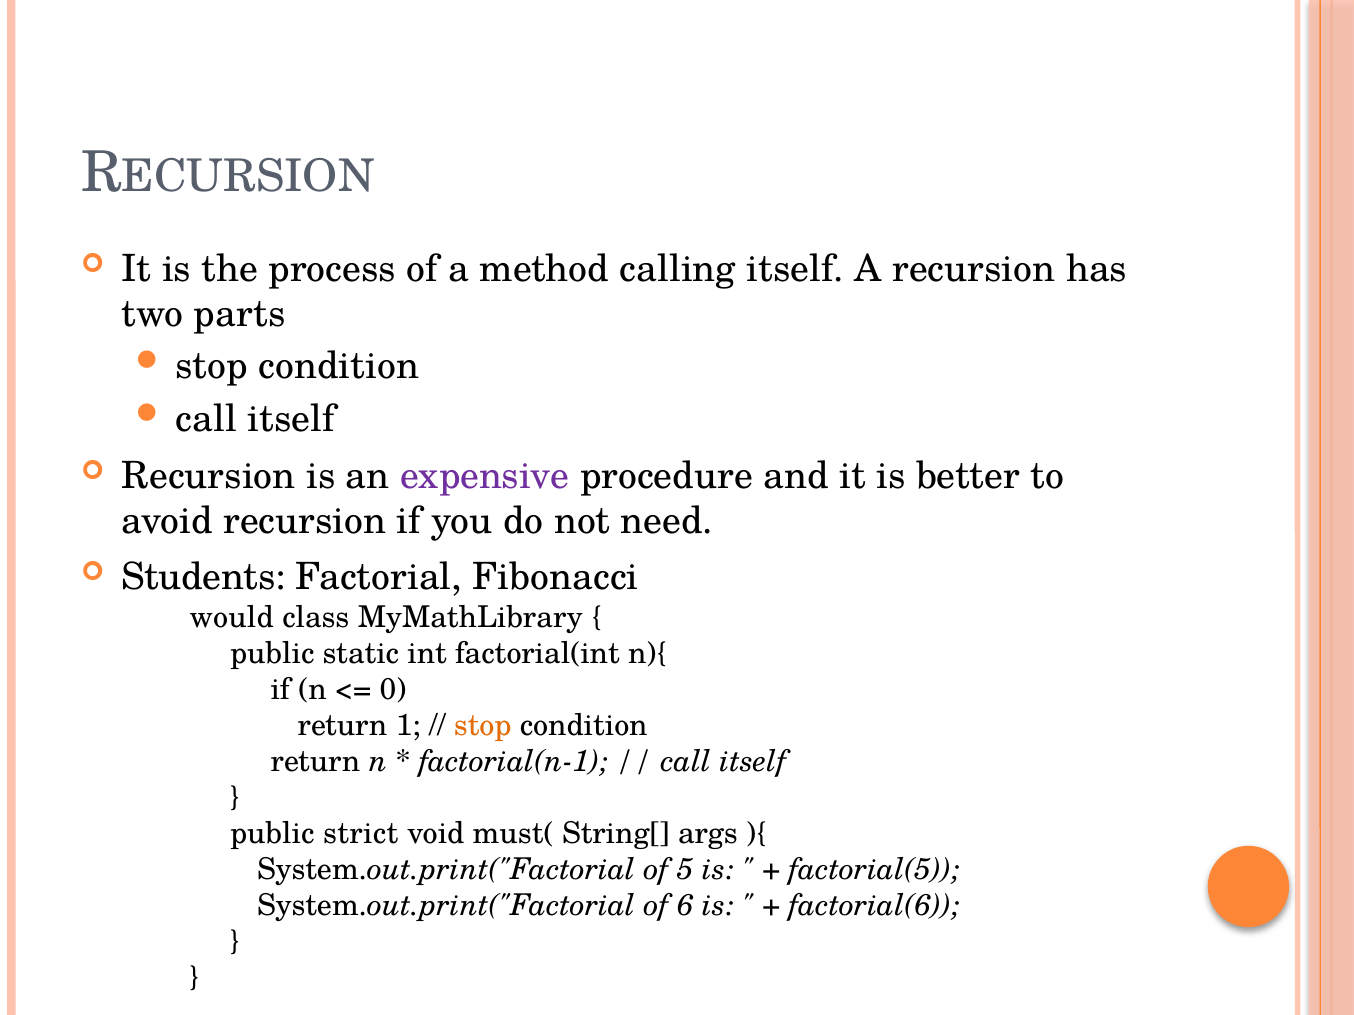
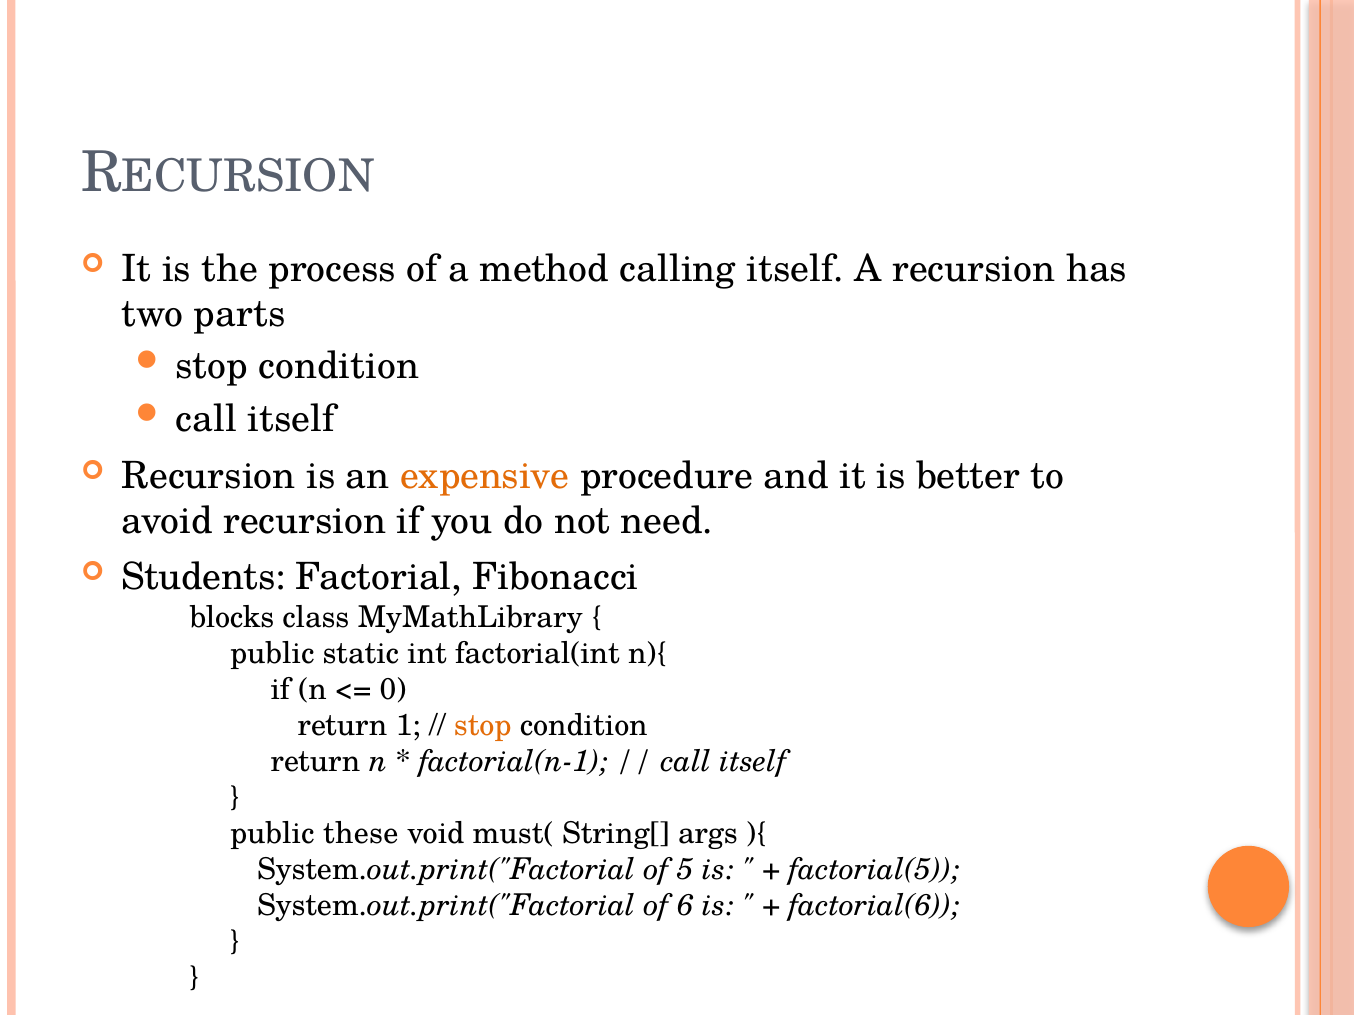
expensive colour: purple -> orange
would: would -> blocks
strict: strict -> these
